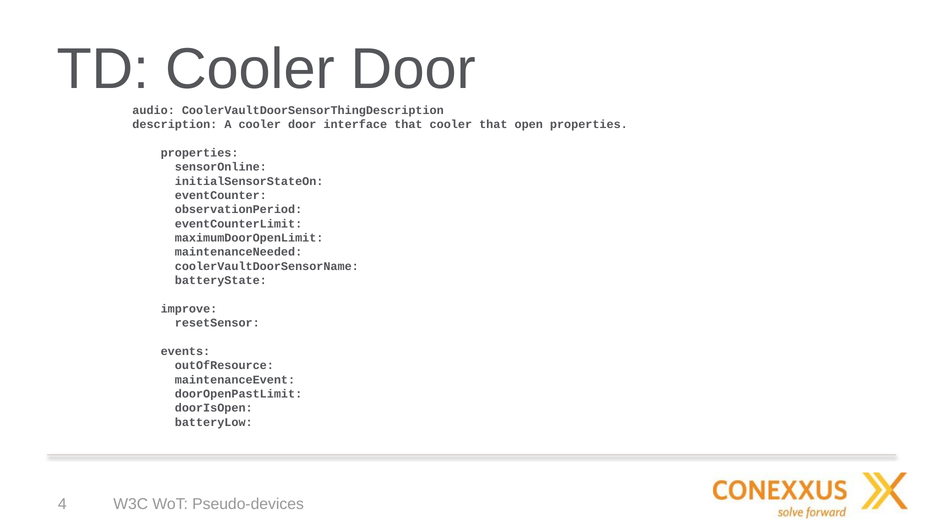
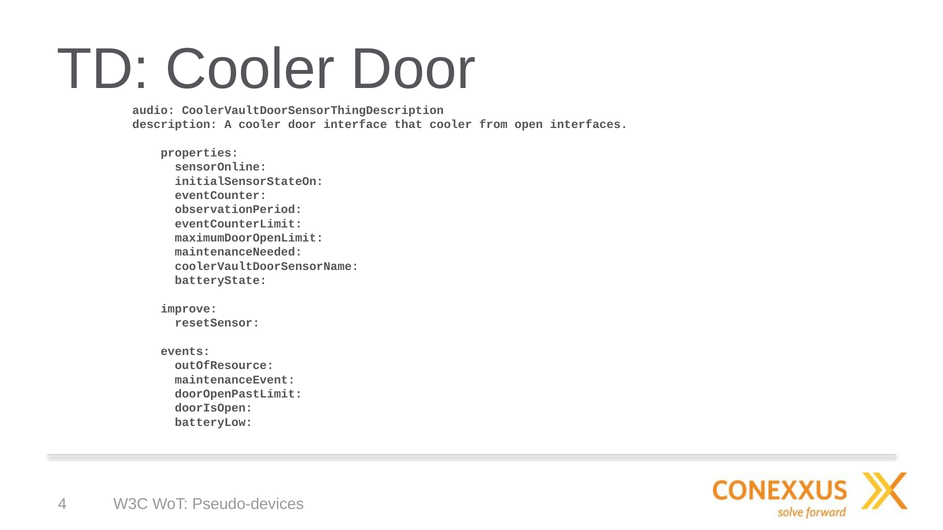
cooler that: that -> from
open properties: properties -> interfaces
